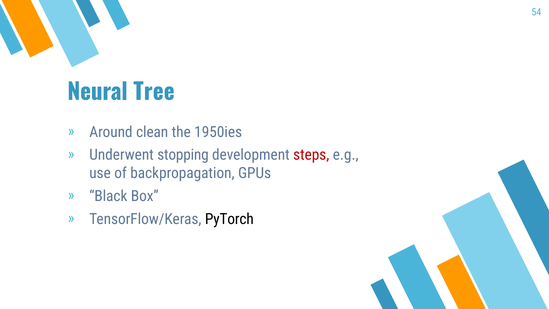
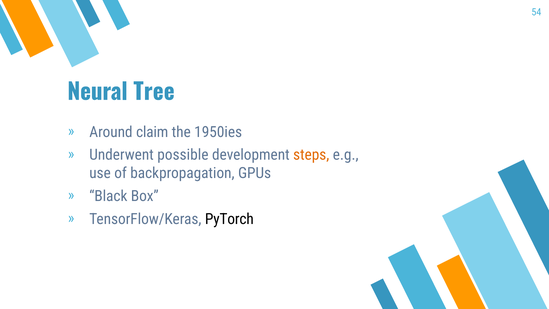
clean: clean -> claim
stopping: stopping -> possible
steps colour: red -> orange
